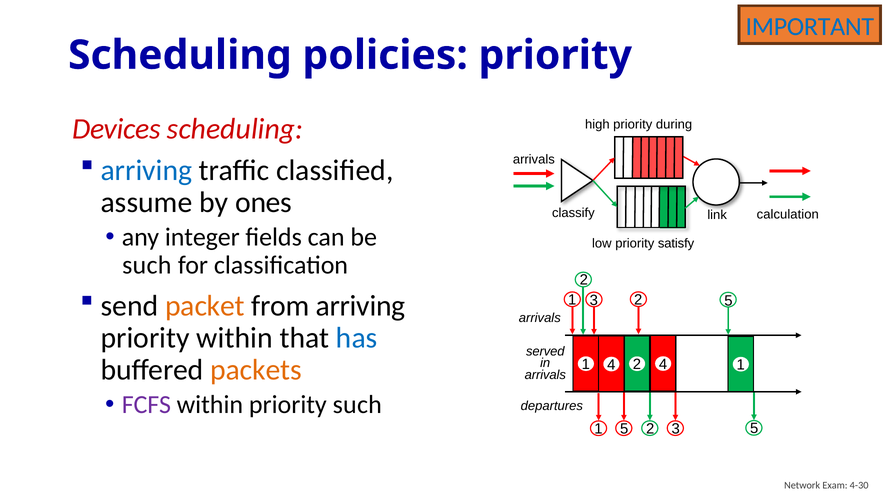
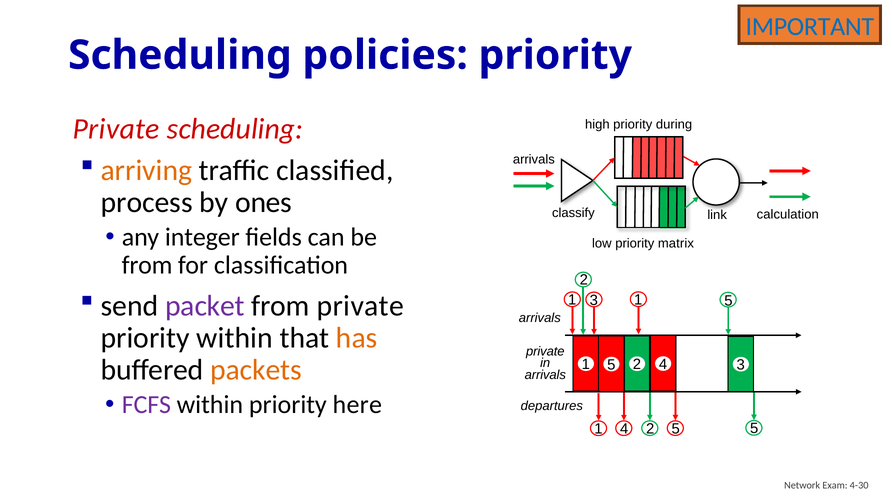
Devices at (116, 129): Devices -> Private
arriving at (146, 170) colour: blue -> orange
assume: assume -> process
satisfy: satisfy -> matrix
such at (147, 265): such -> from
packet colour: orange -> purple
from arriving: arriving -> private
3 2: 2 -> 1
has colour: blue -> orange
served at (545, 351): served -> private
1 4: 4 -> 5
4 1: 1 -> 3
priority such: such -> here
1 5: 5 -> 4
3 at (676, 429): 3 -> 5
